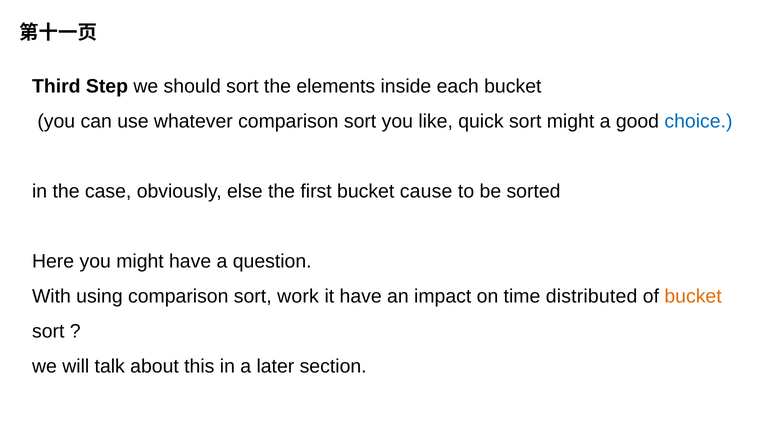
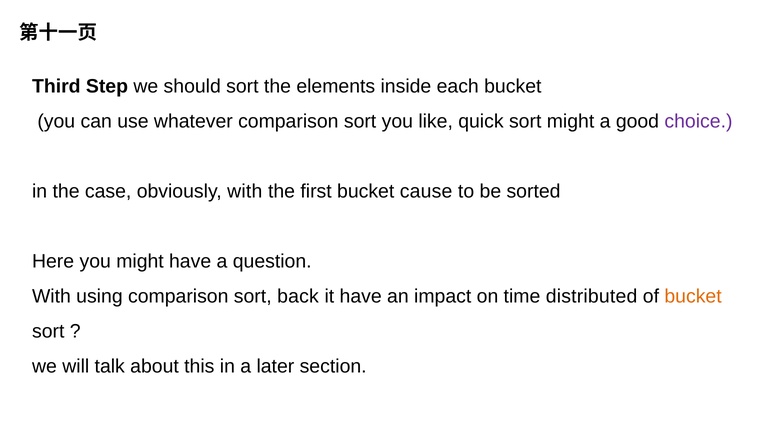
choice colour: blue -> purple
obviously else: else -> with
work: work -> back
